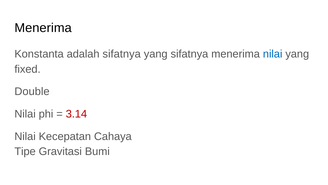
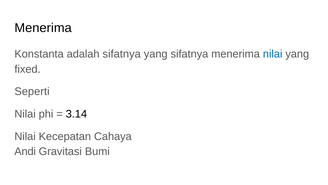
Double: Double -> Seperti
3.14 colour: red -> black
Tipe: Tipe -> Andi
